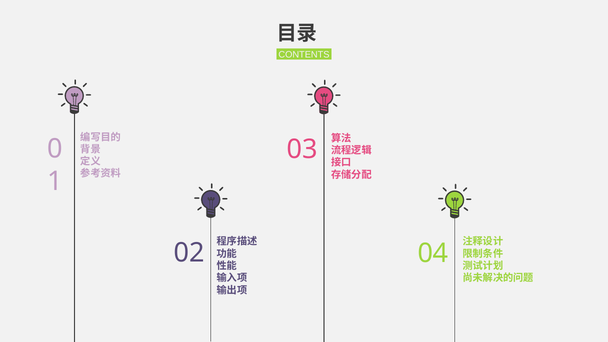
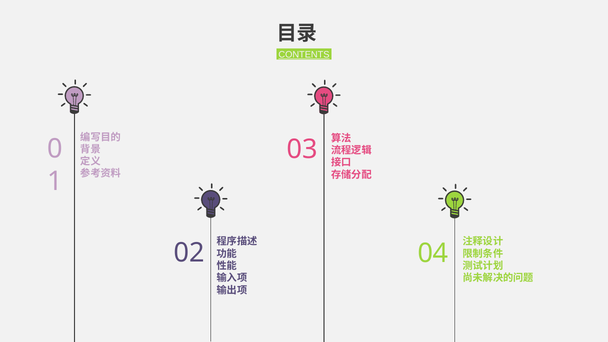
CONTENTS underline: none -> present
